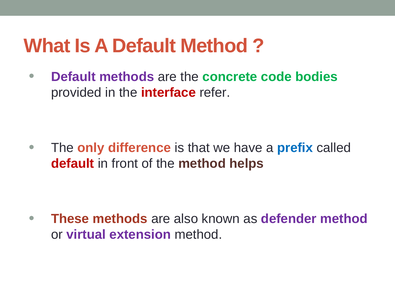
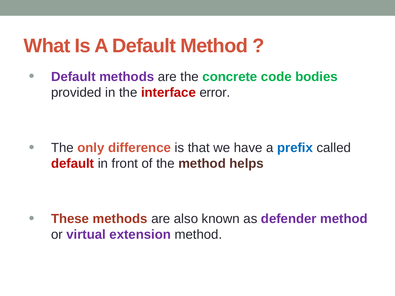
refer: refer -> error
